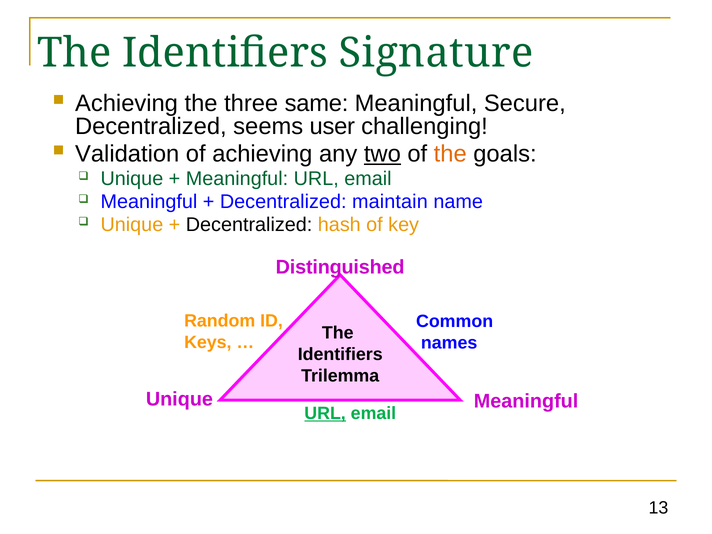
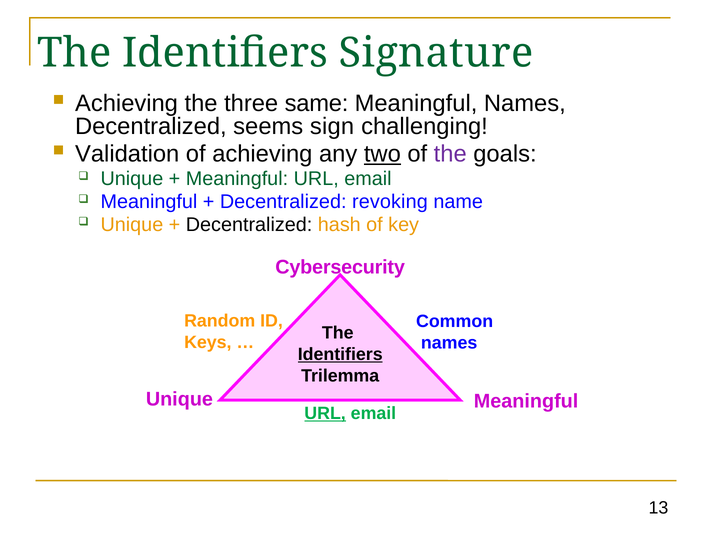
Meaningful Secure: Secure -> Names
user: user -> sign
the at (450, 154) colour: orange -> purple
maintain: maintain -> revoking
Distinguished: Distinguished -> Cybersecurity
Identifiers at (340, 354) underline: none -> present
